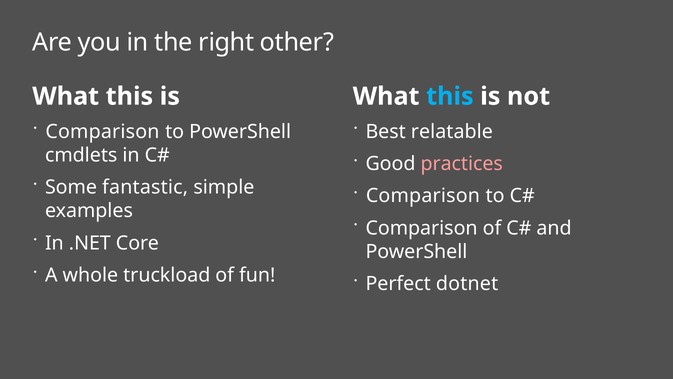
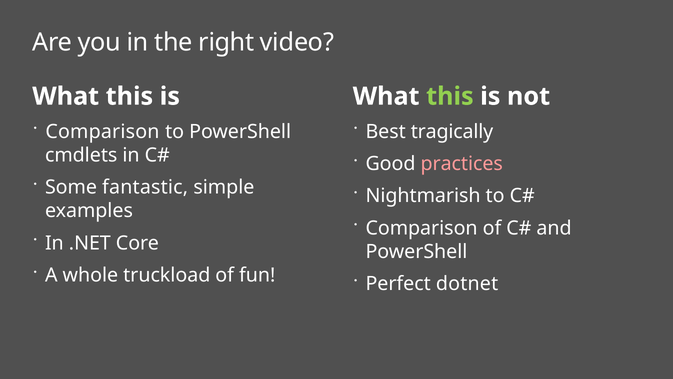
other: other -> video
this at (450, 96) colour: light blue -> light green
relatable: relatable -> tragically
Comparison at (423, 196): Comparison -> Nightmarish
